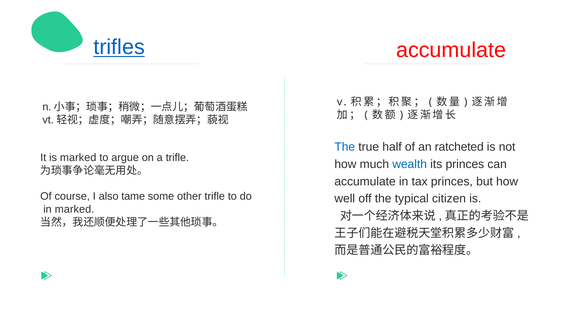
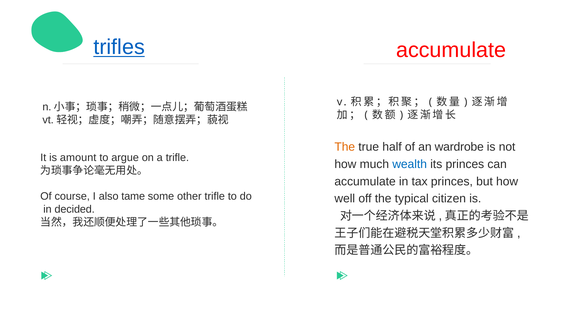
The at (345, 147) colour: blue -> orange
ratcheted: ratcheted -> wardrobe
is marked: marked -> amount
in marked: marked -> decided
